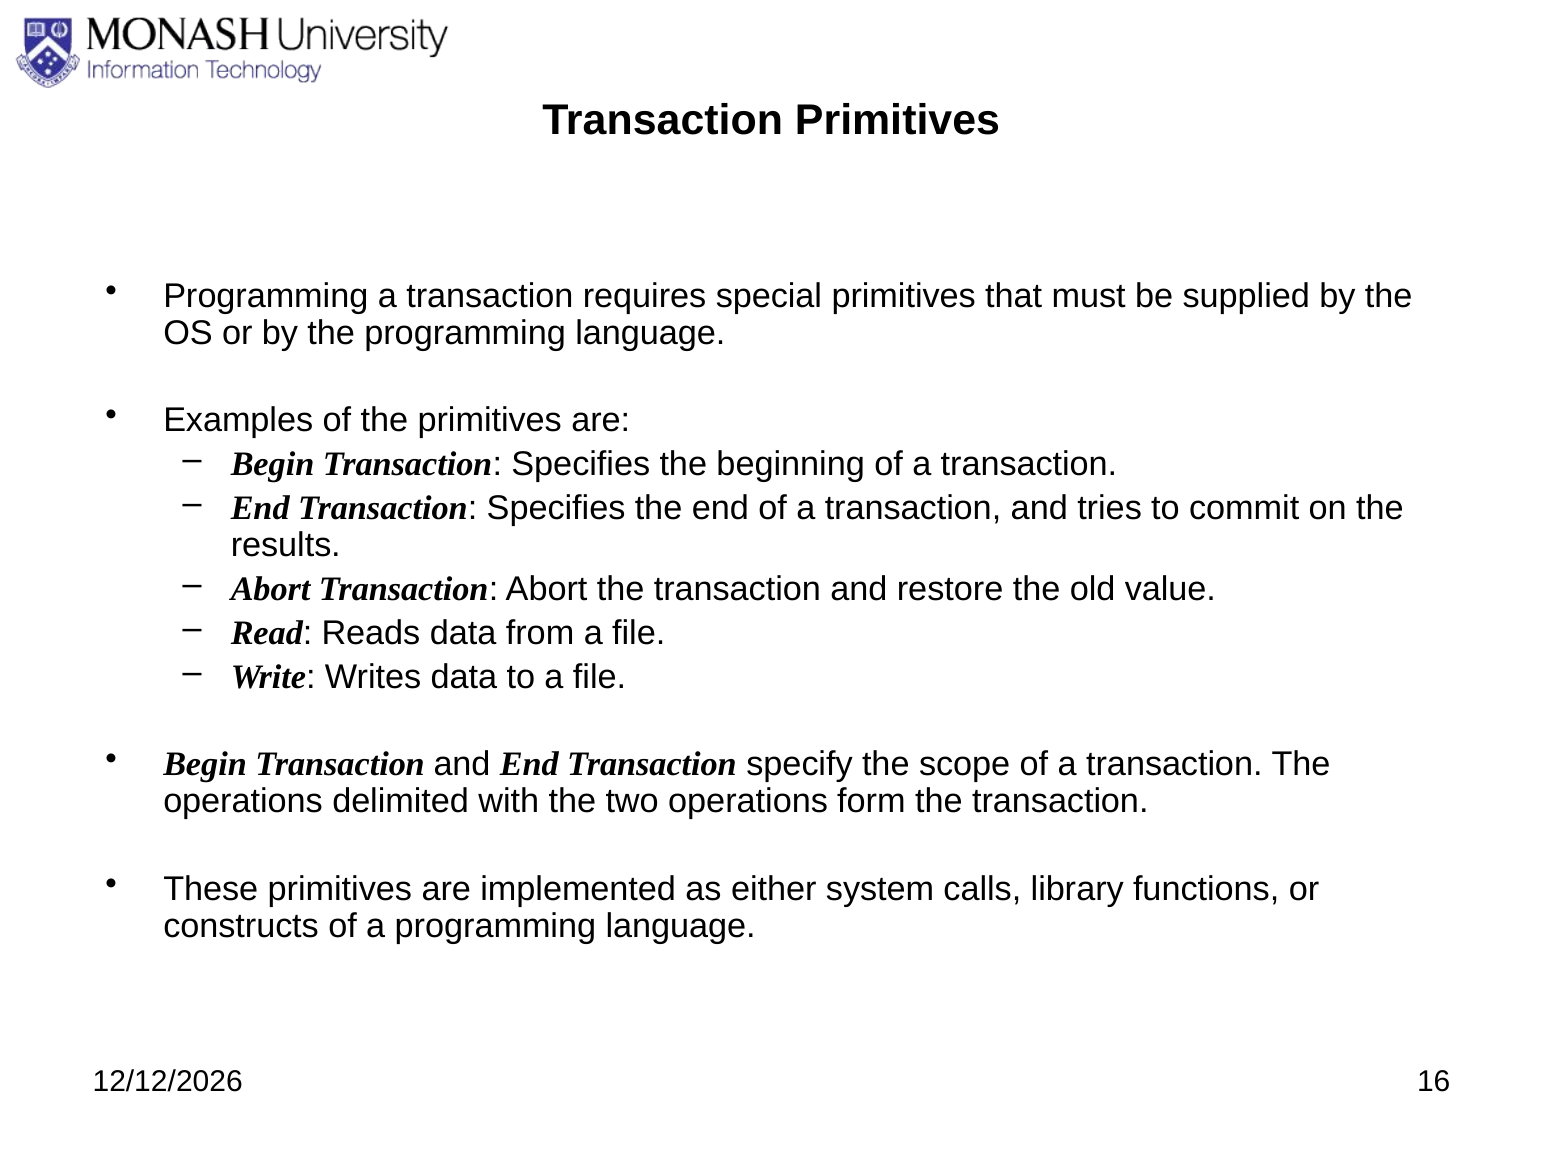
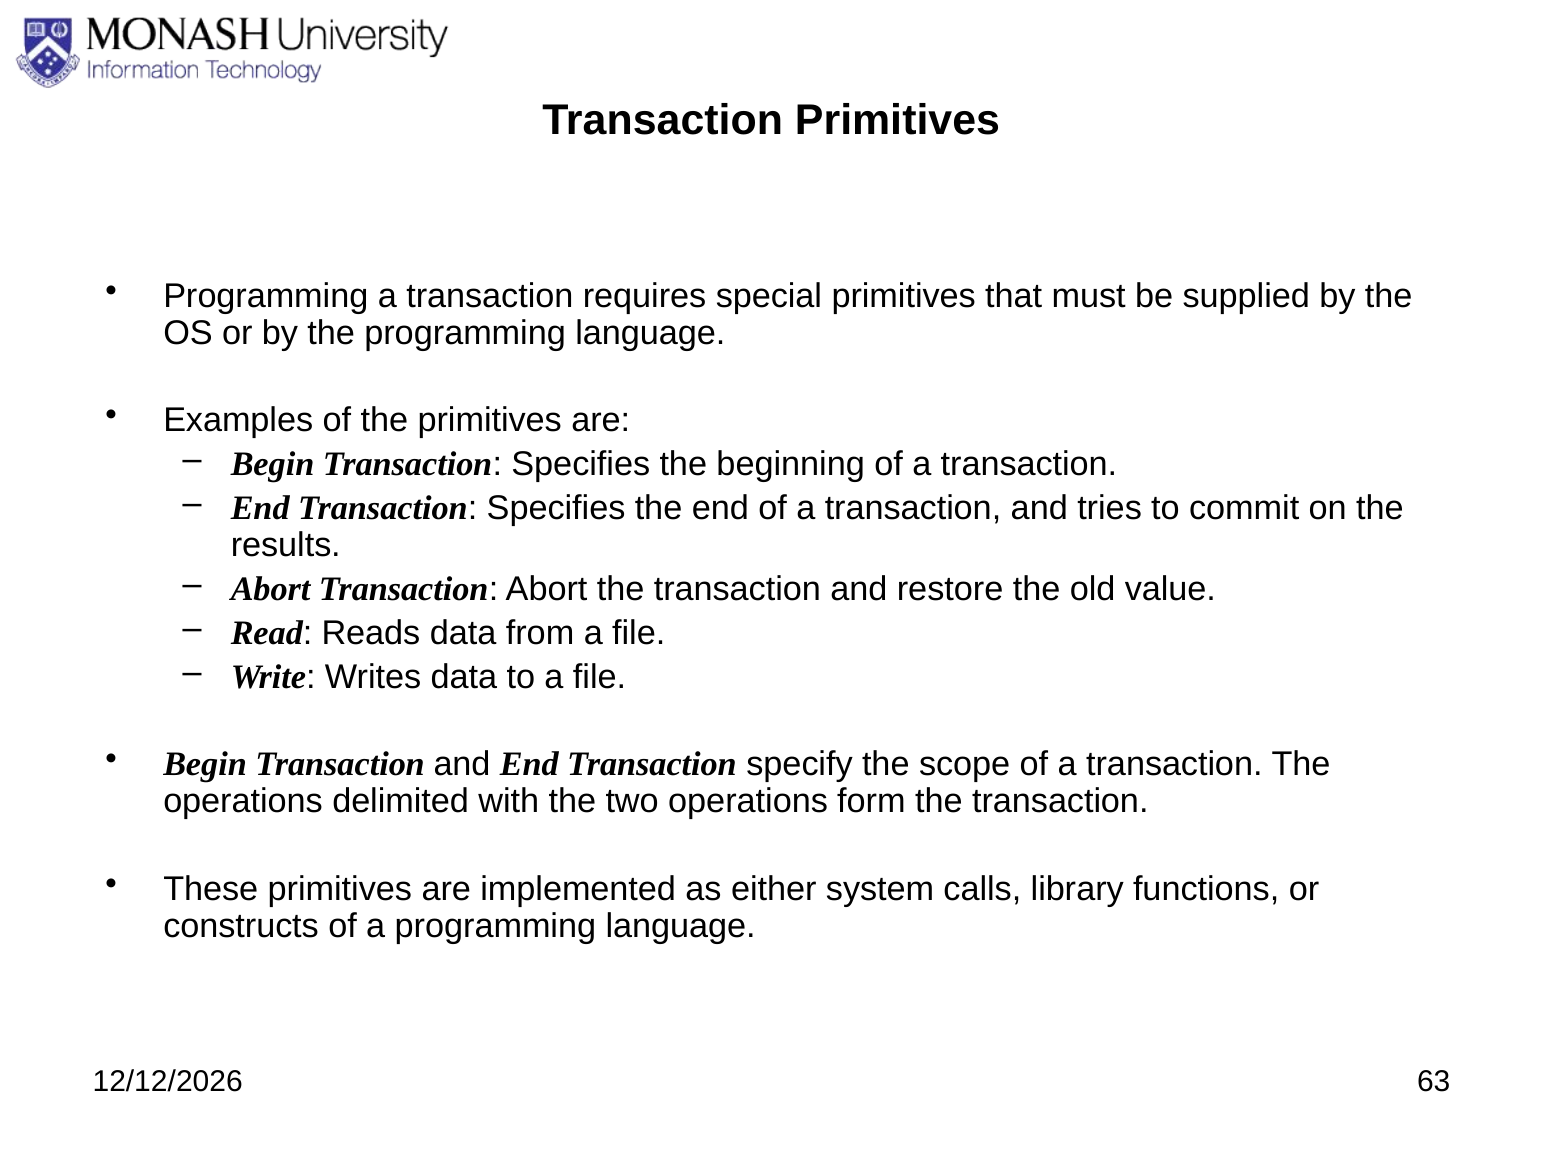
16: 16 -> 63
